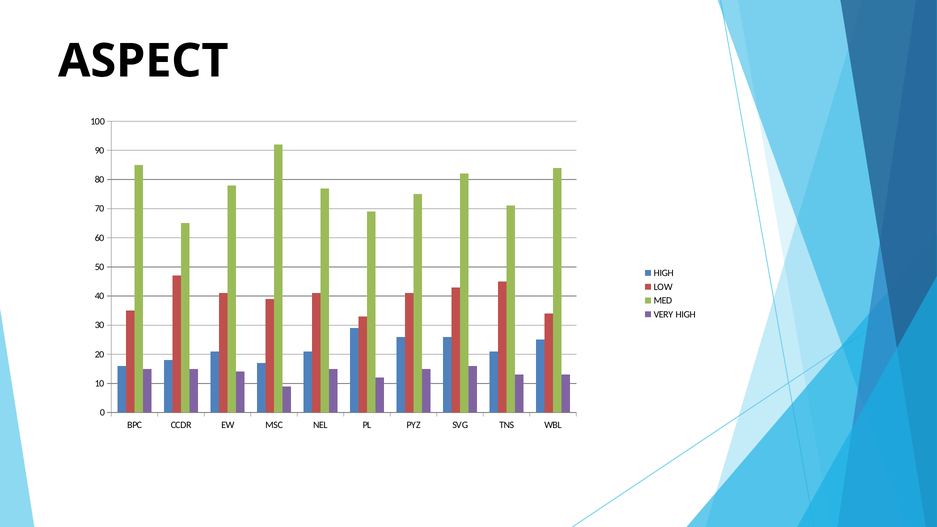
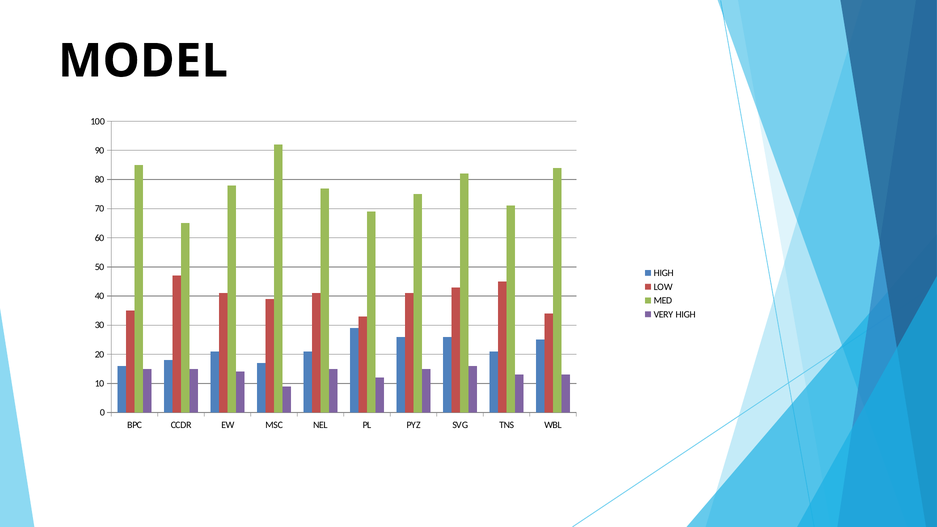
ASPECT: ASPECT -> MODEL
